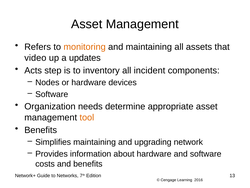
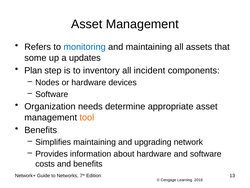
monitoring colour: orange -> blue
video: video -> some
Acts: Acts -> Plan
